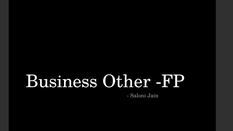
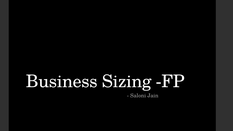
Other: Other -> Sizing
